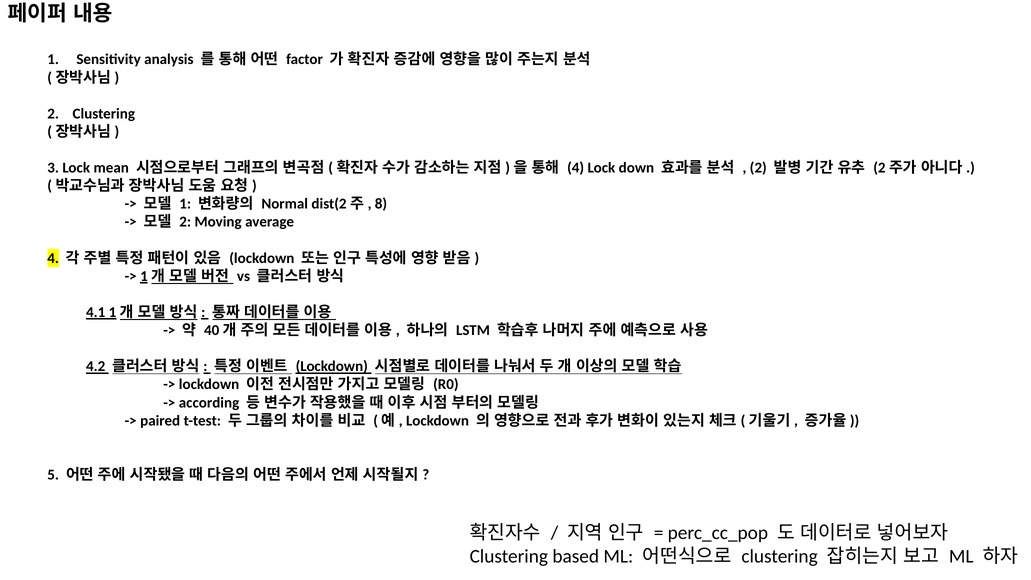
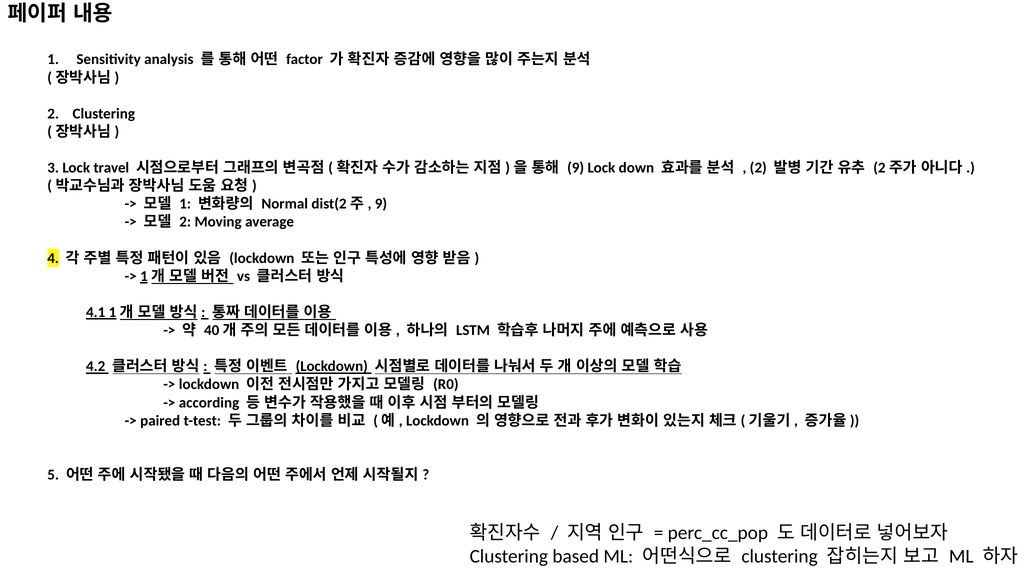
mean: mean -> travel
4 at (576, 168): 4 -> 9
8 at (381, 204): 8 -> 9
